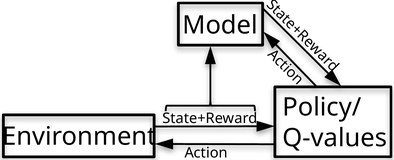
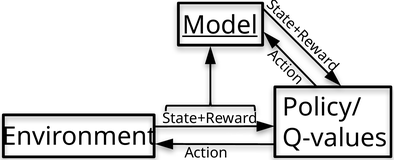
Model underline: none -> present
